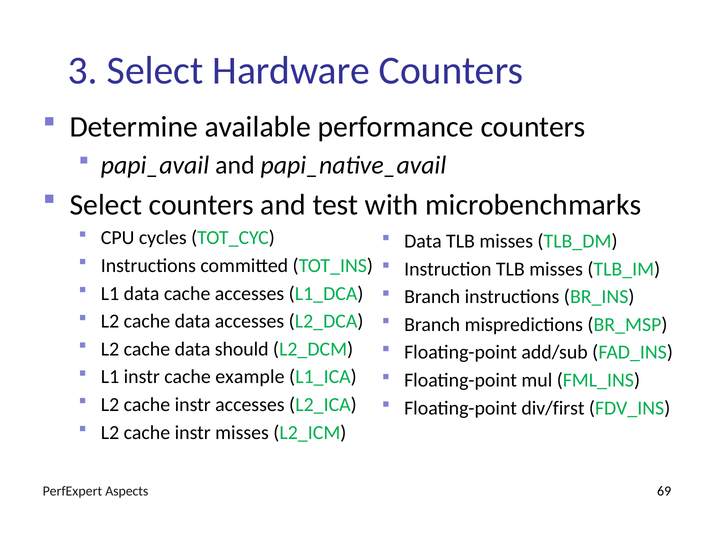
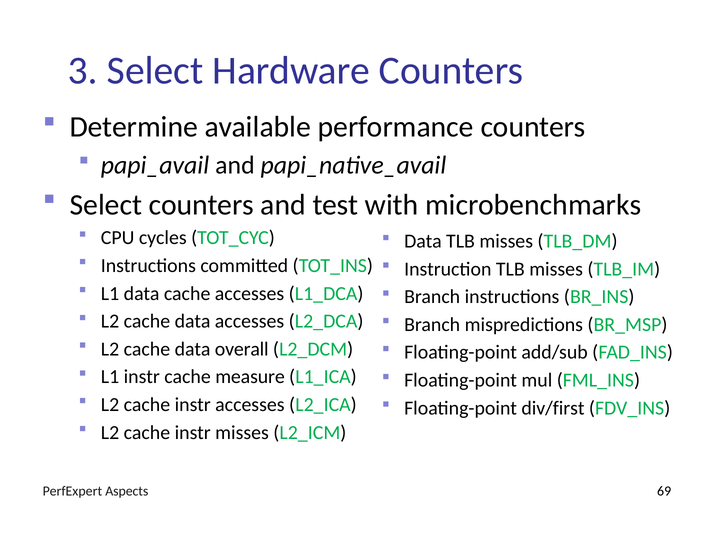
should: should -> overall
example: example -> measure
